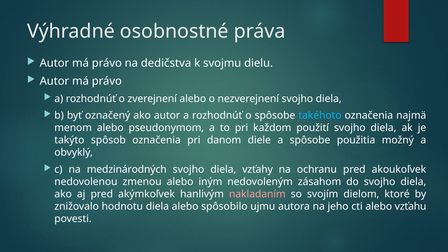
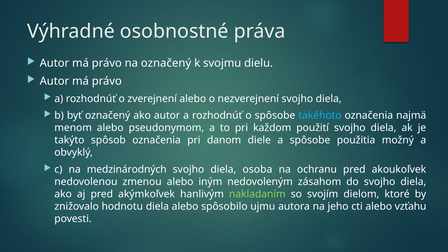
na dedičstva: dedičstva -> označený
vzťahy: vzťahy -> osoba
nakladaním colour: pink -> light green
